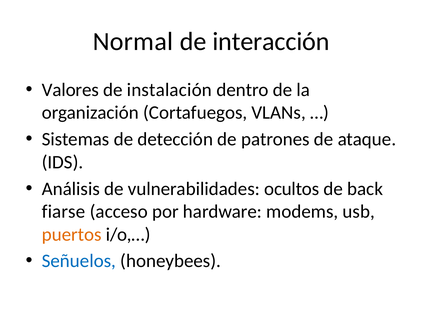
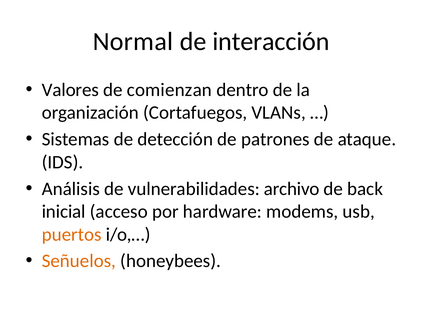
instalación: instalación -> comienzan
ocultos: ocultos -> archivo
fiarse: fiarse -> inicial
Señuelos colour: blue -> orange
